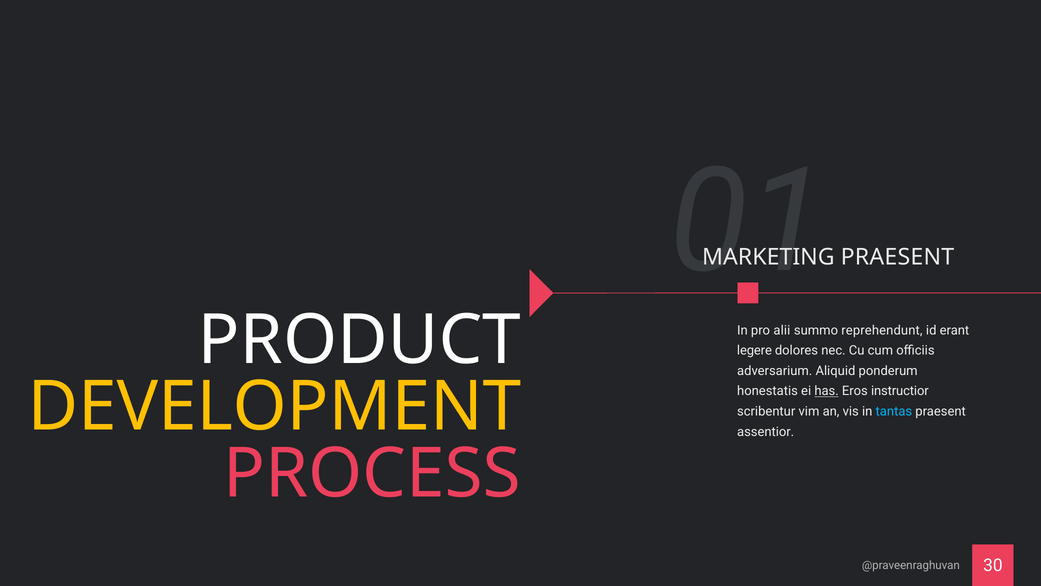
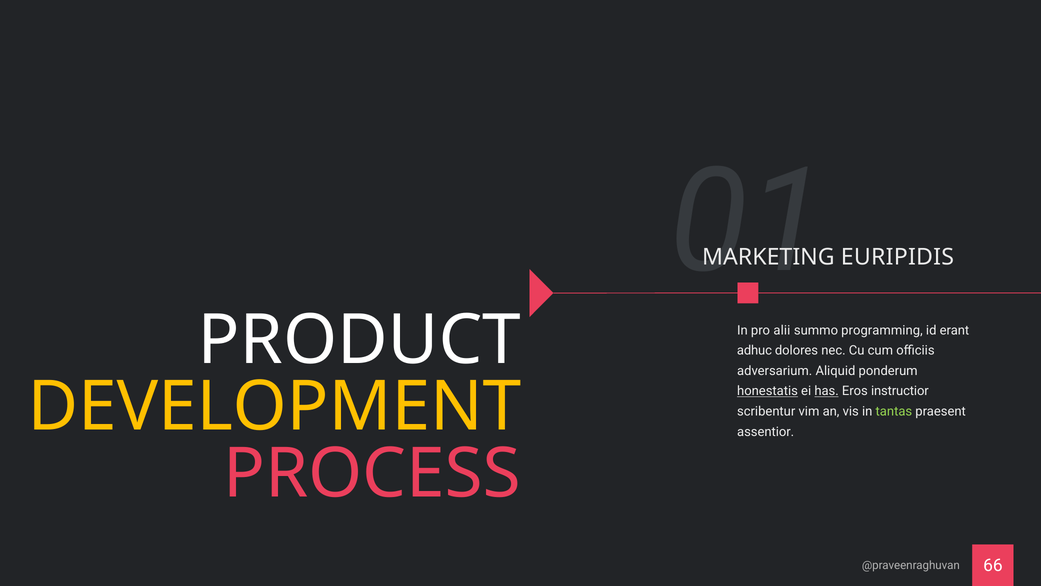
PRAESENT at (897, 257): PRAESENT -> EURIPIDIS
reprehendunt: reprehendunt -> programming
legere: legere -> adhuc
honestatis underline: none -> present
tantas colour: light blue -> light green
30: 30 -> 66
